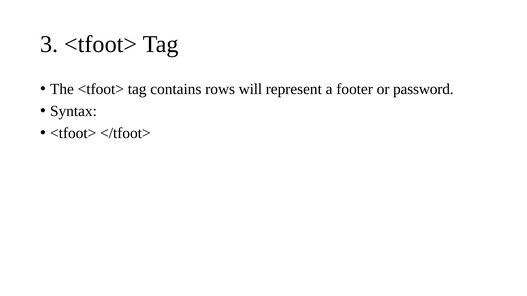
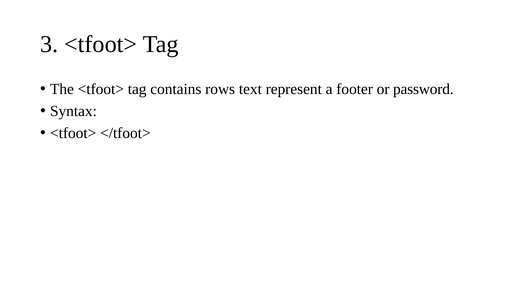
will: will -> text
